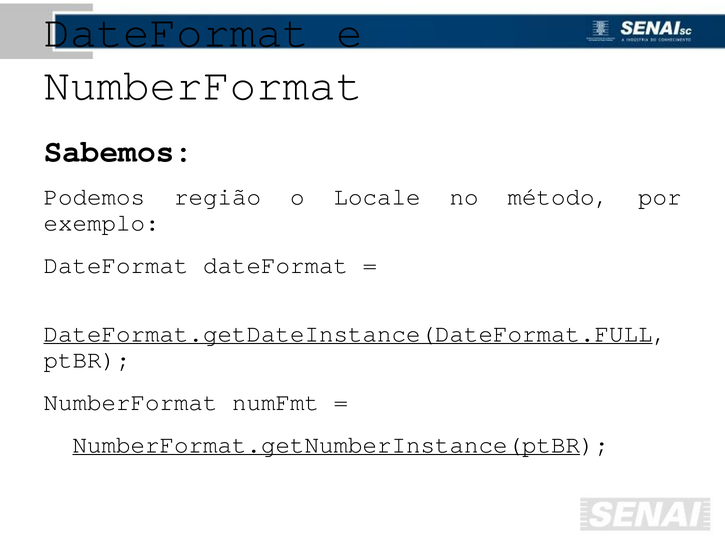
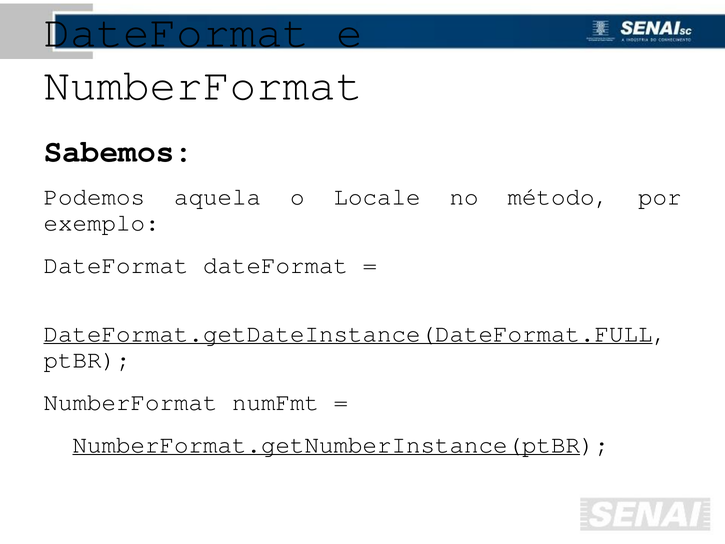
região: região -> aquela
